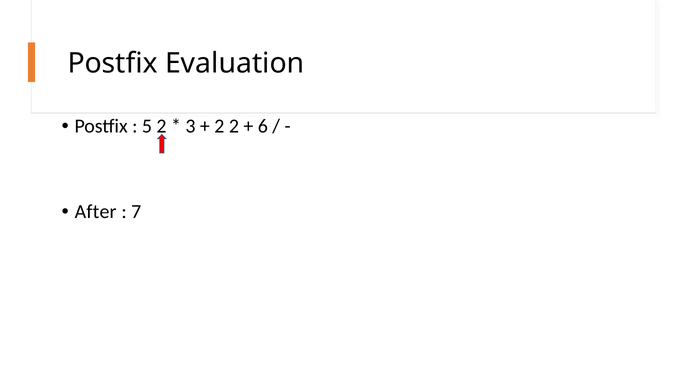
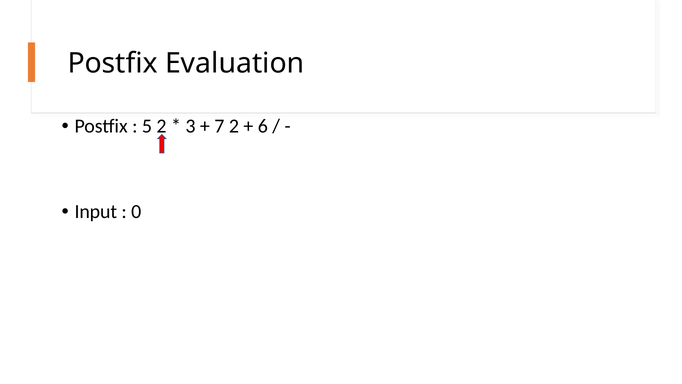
2 at (219, 126): 2 -> 7
After: After -> Input
7: 7 -> 0
